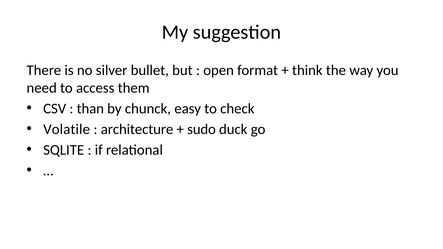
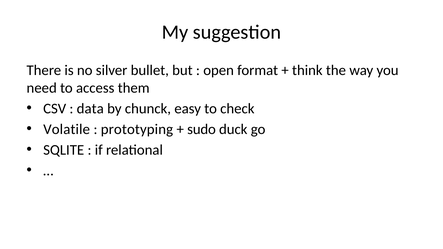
than: than -> data
architecture: architecture -> prototyping
